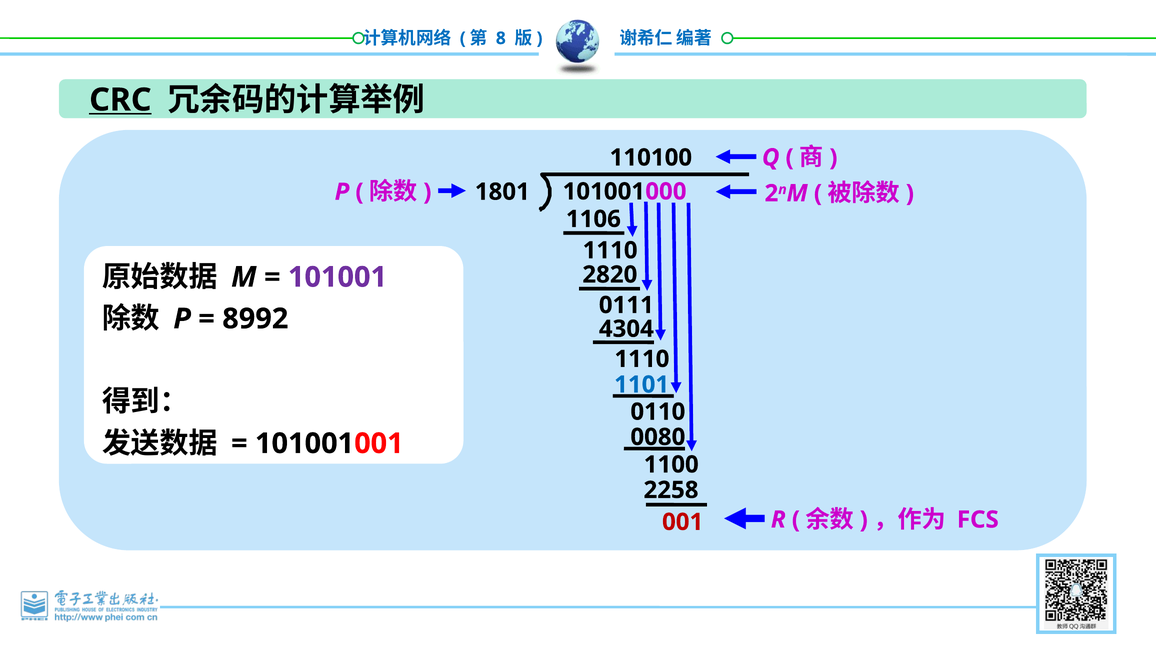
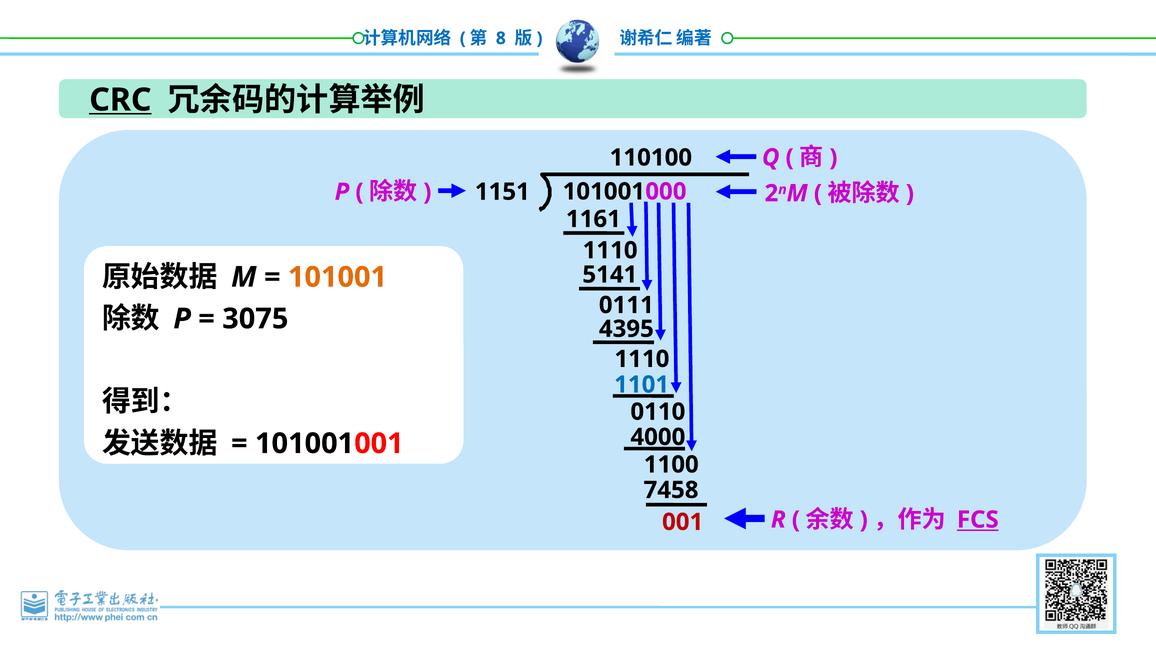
1801: 1801 -> 1151
1106: 1106 -> 1161
101001 colour: purple -> orange
2820: 2820 -> 5141
8992: 8992 -> 3075
4304: 4304 -> 4395
0080: 0080 -> 4000
2258: 2258 -> 7458
FCS underline: none -> present
